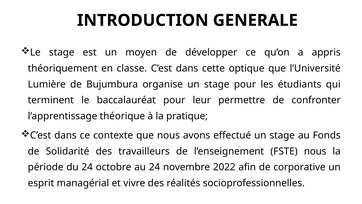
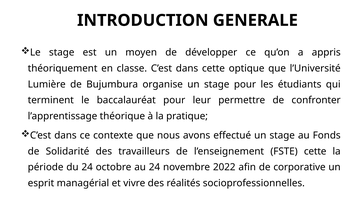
FSTE nous: nous -> cette
